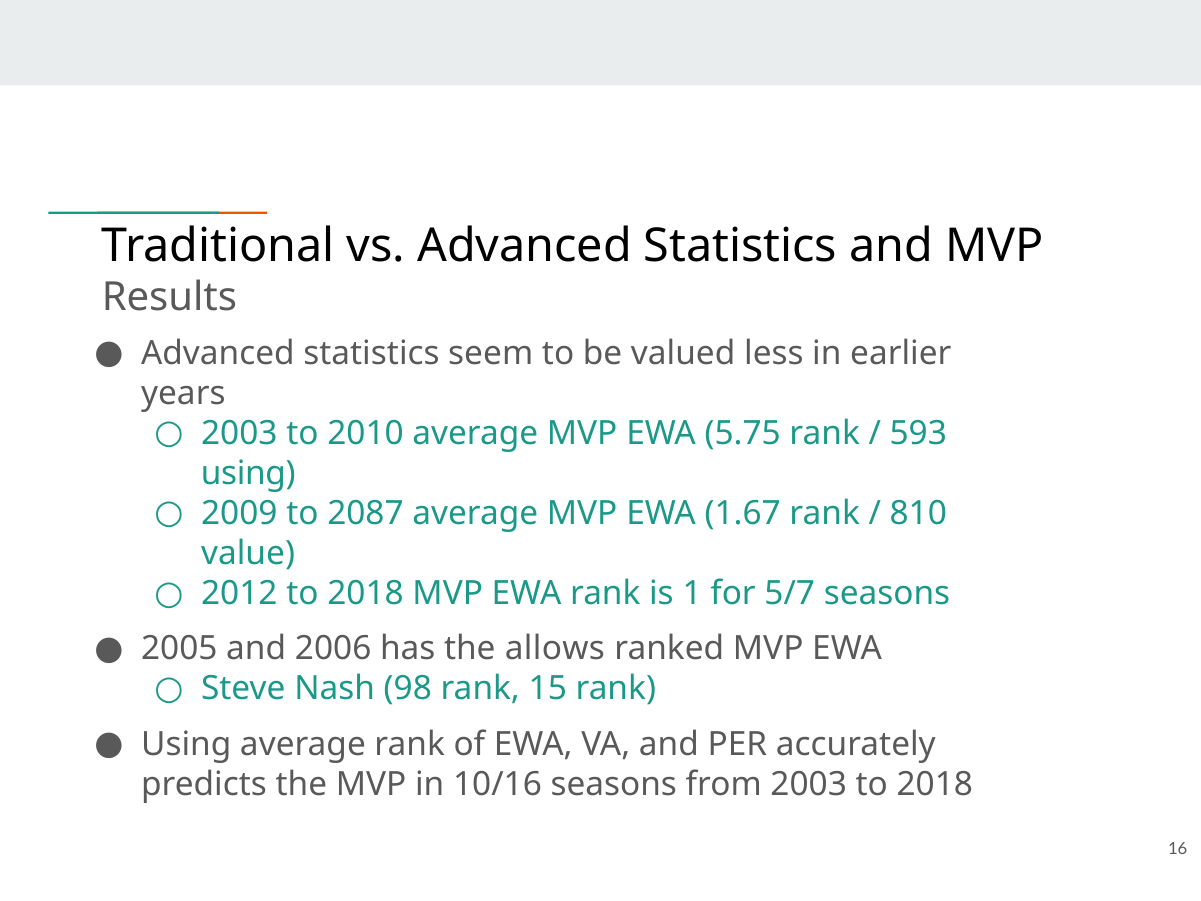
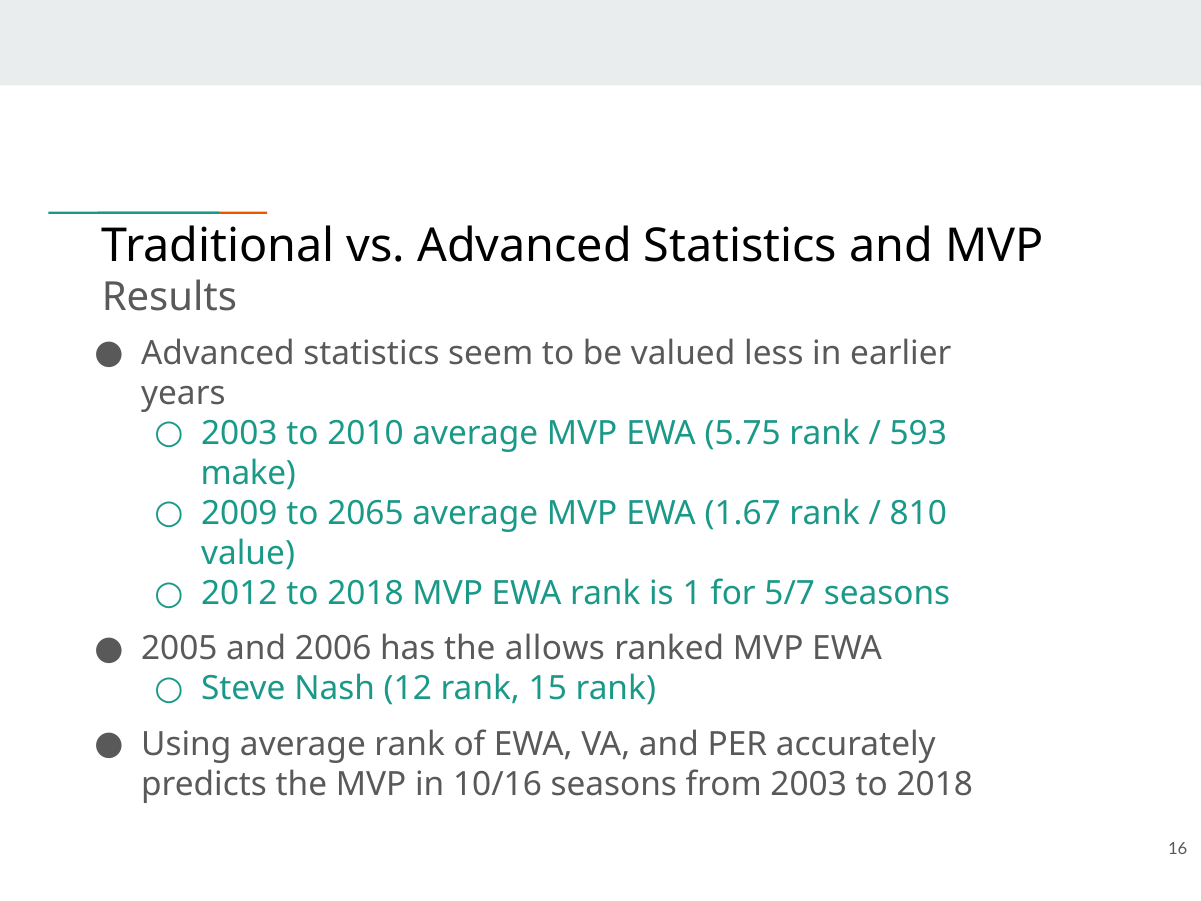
using at (248, 473): using -> make
2087: 2087 -> 2065
98: 98 -> 12
